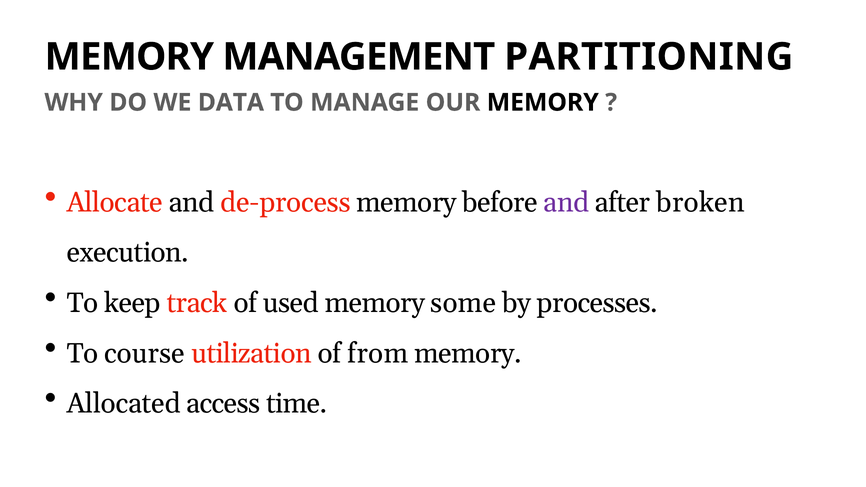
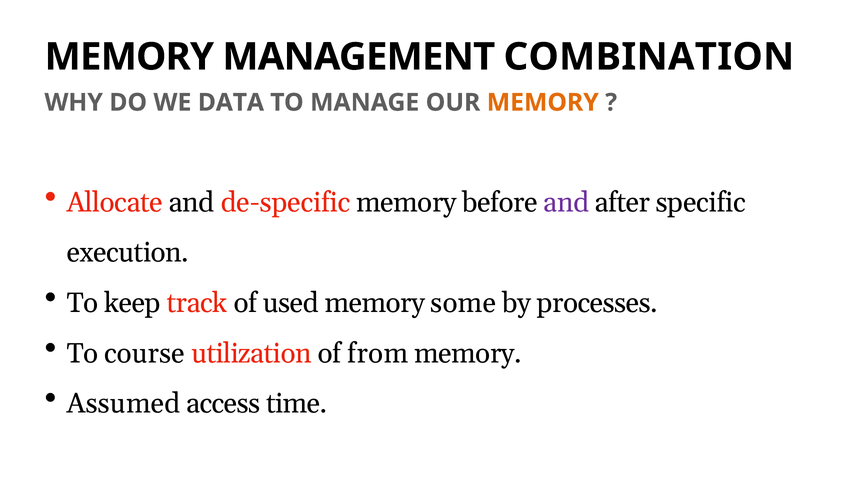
PARTITIONING: PARTITIONING -> COMBINATION
MEMORY at (543, 103) colour: black -> orange
de-process: de-process -> de-specific
broken: broken -> specific
Allocated: Allocated -> Assumed
